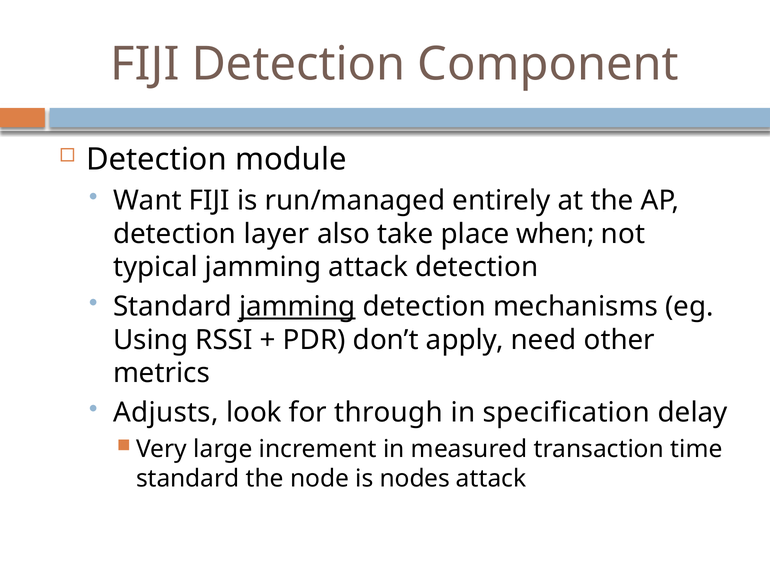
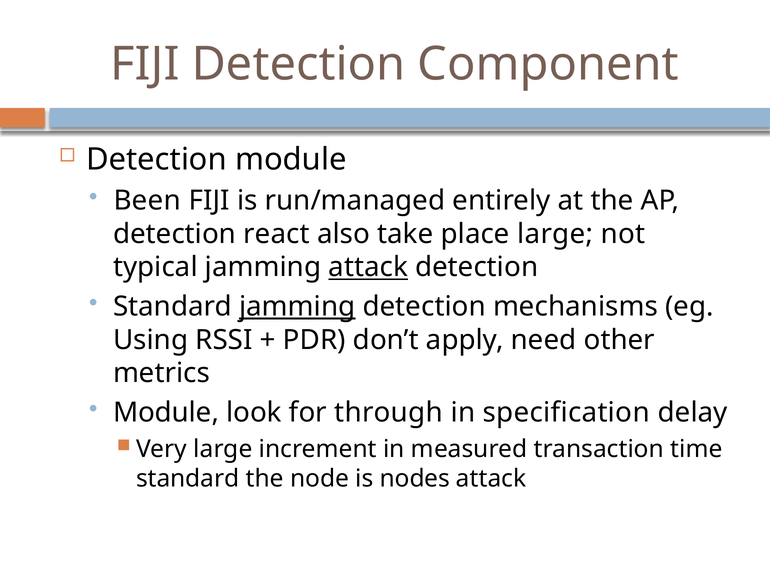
Want: Want -> Been
layer: layer -> react
place when: when -> large
attack at (368, 267) underline: none -> present
Adjusts at (166, 412): Adjusts -> Module
